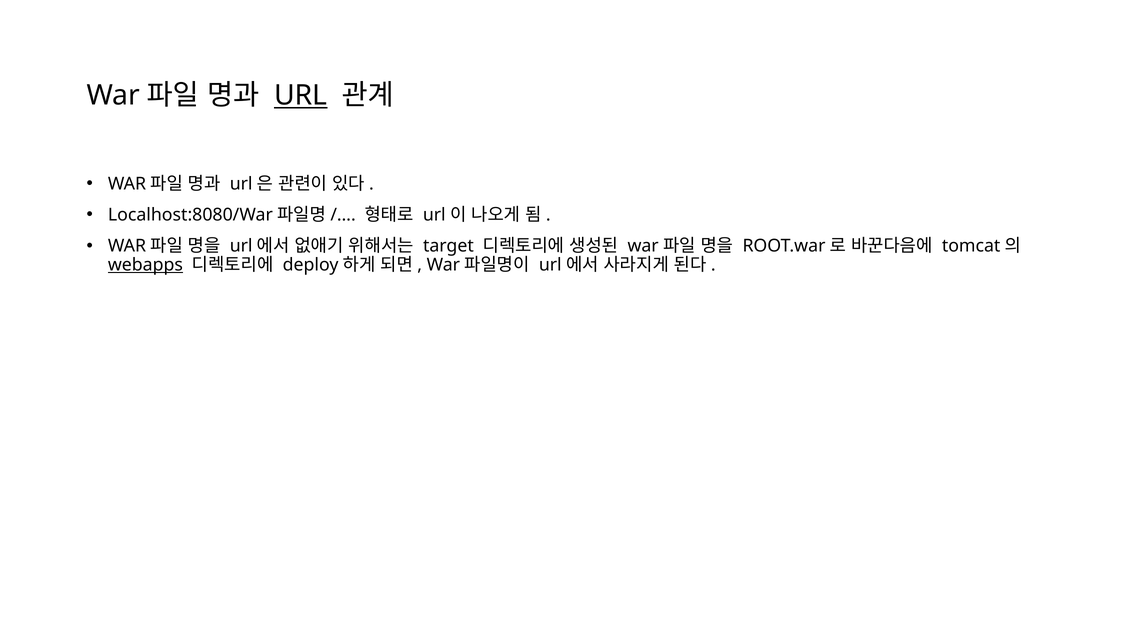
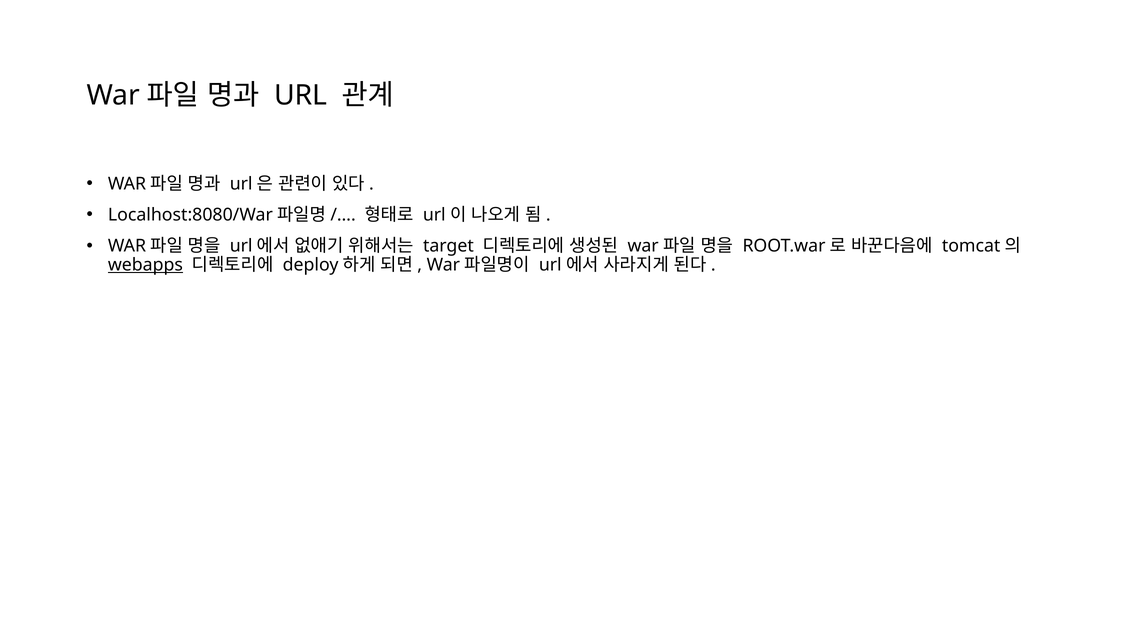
URL underline: present -> none
